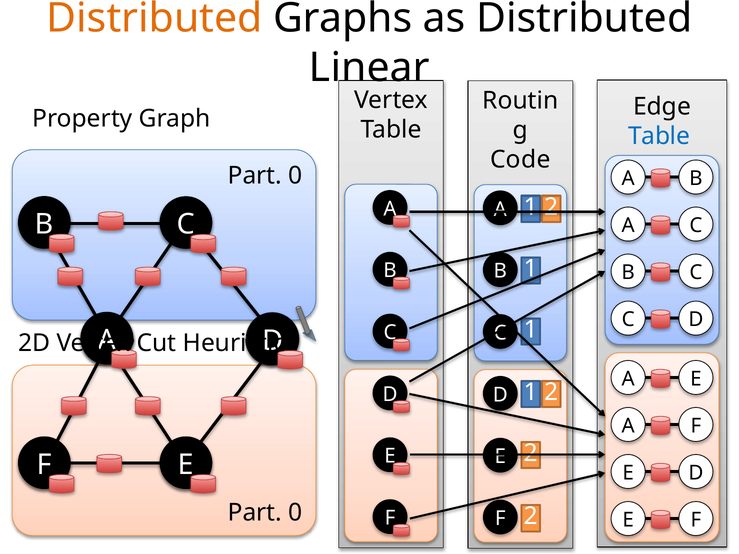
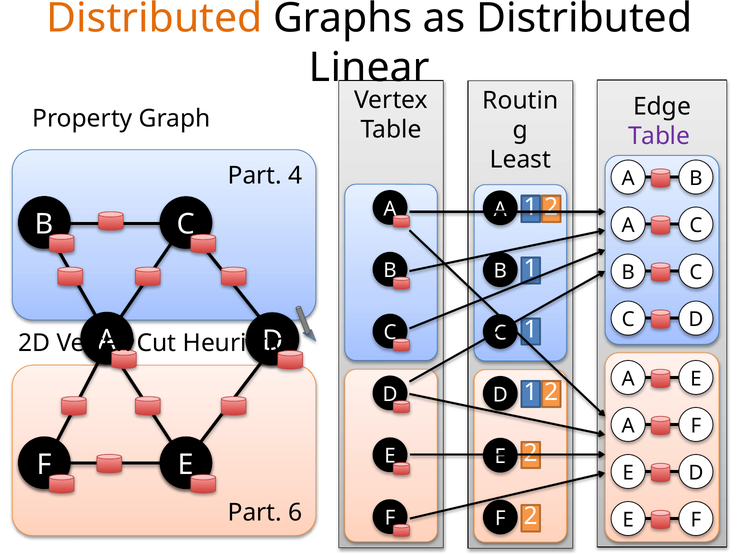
Table at (659, 136) colour: blue -> purple
Code: Code -> Least
0 at (295, 176): 0 -> 4
0 at (295, 513): 0 -> 6
